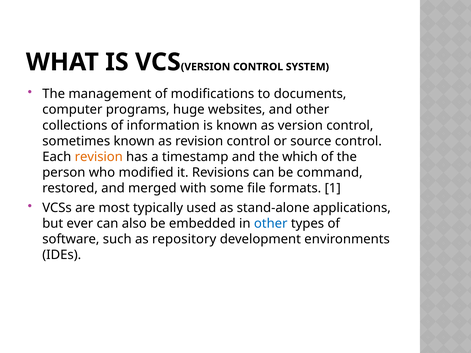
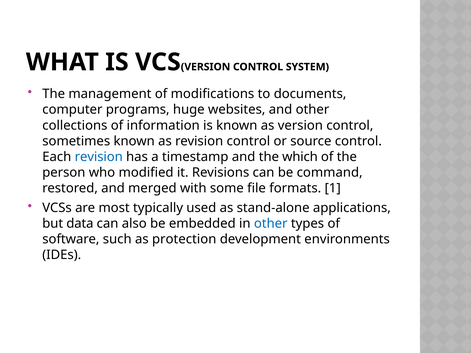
revision at (99, 157) colour: orange -> blue
ever: ever -> data
repository: repository -> protection
